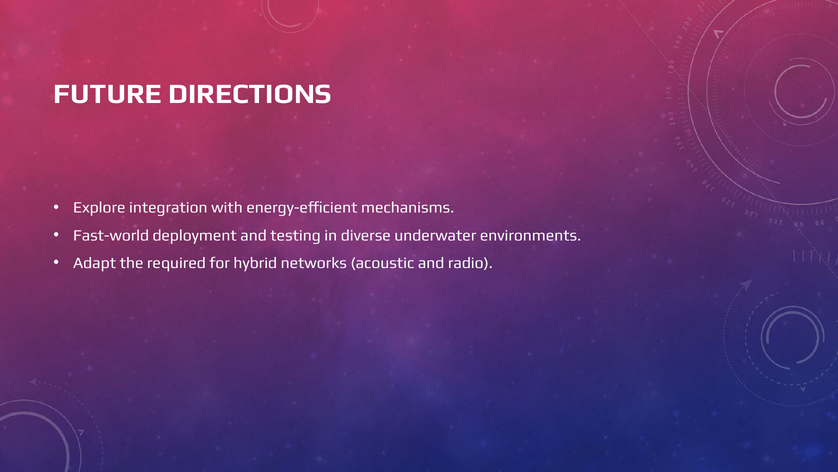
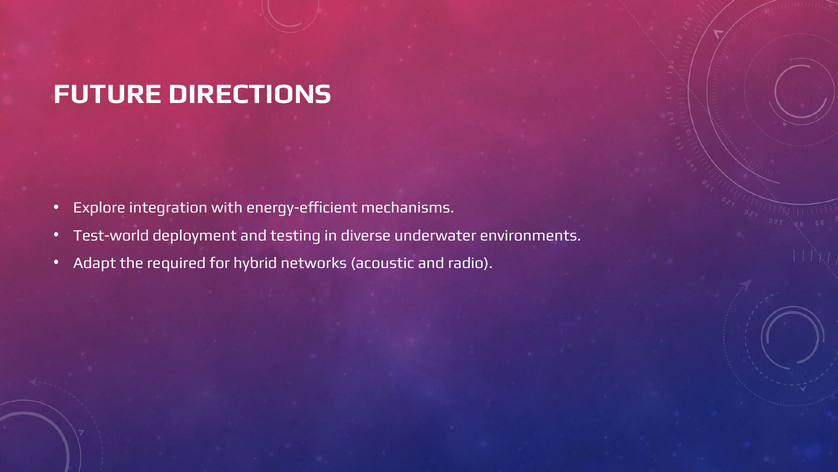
Fast-world: Fast-world -> Test-world
